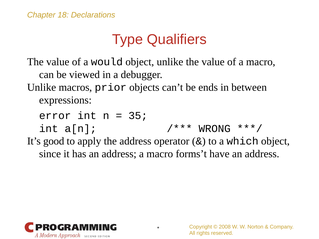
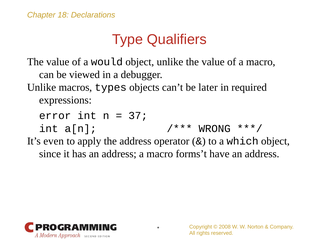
prior: prior -> types
ends: ends -> later
between: between -> required
35: 35 -> 37
good: good -> even
